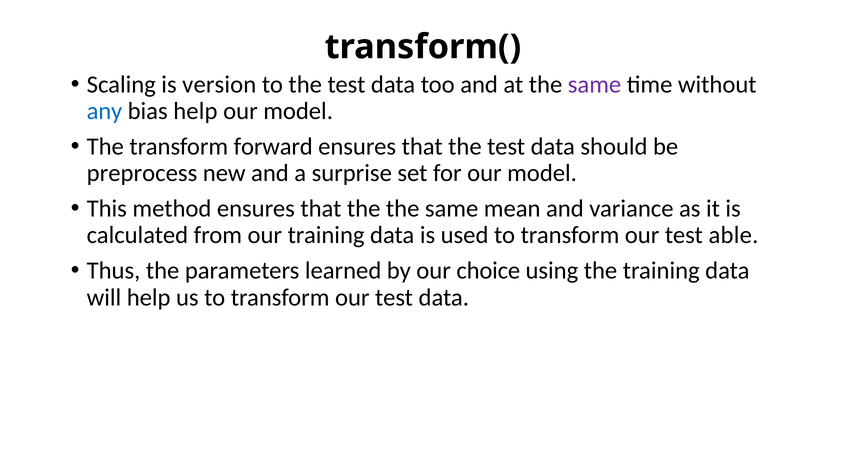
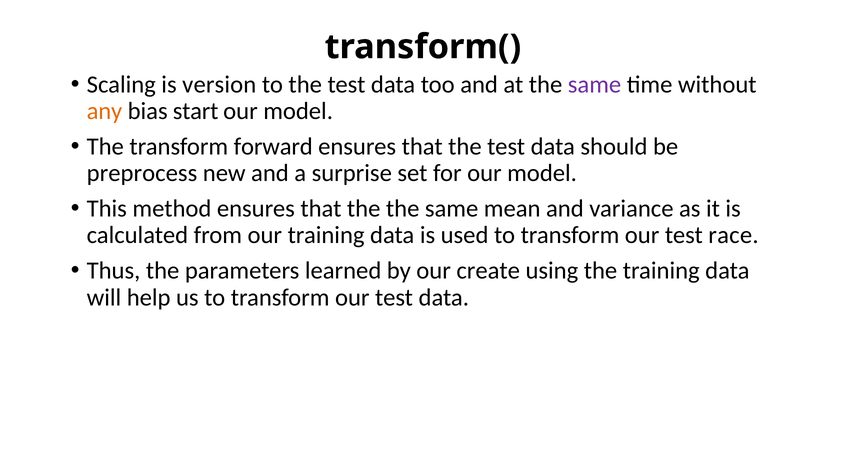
any colour: blue -> orange
bias help: help -> start
able: able -> race
choice: choice -> create
